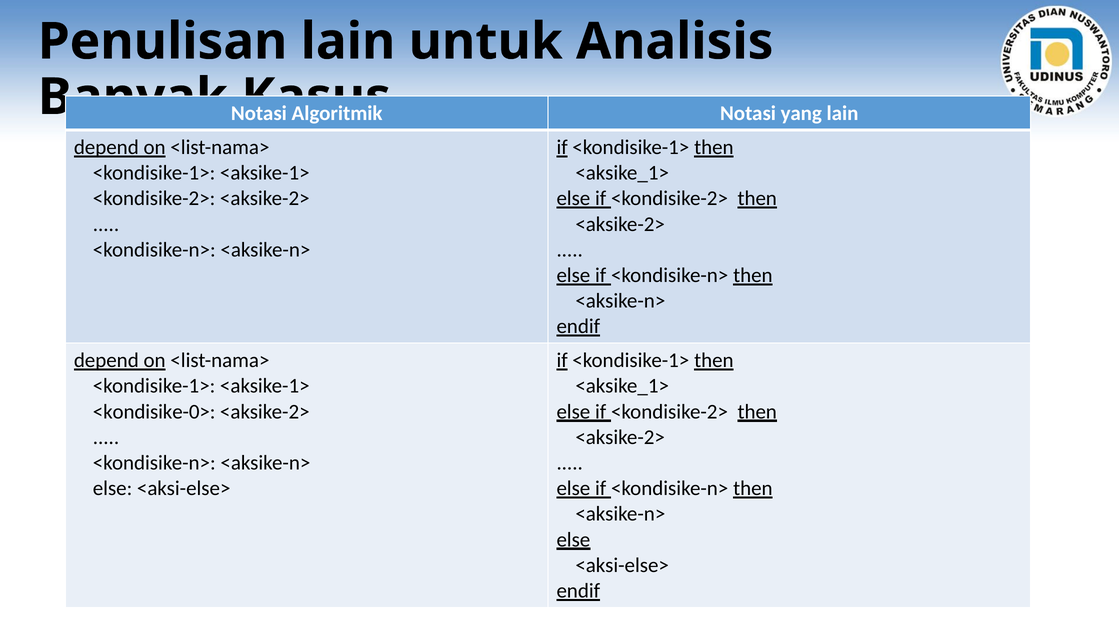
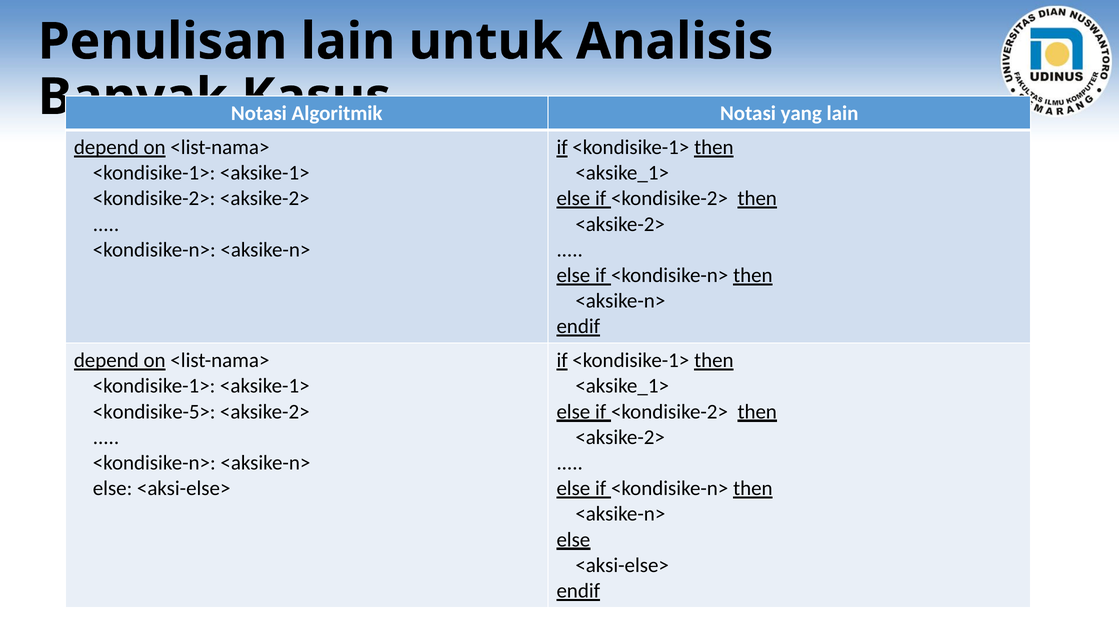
<kondisike-0>: <kondisike-0> -> <kondisike-5>
